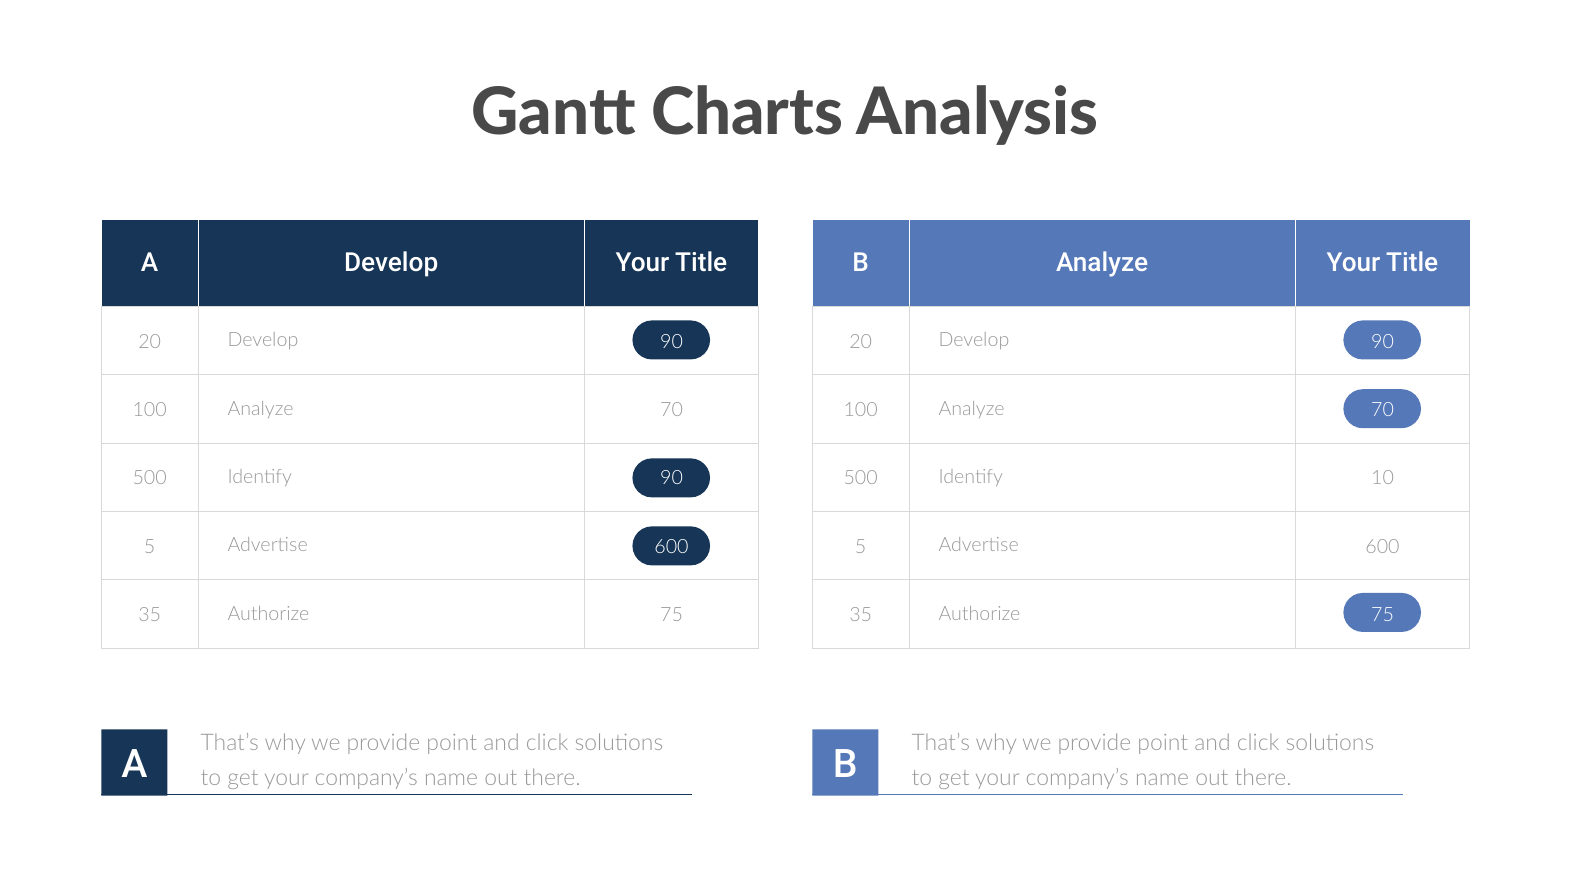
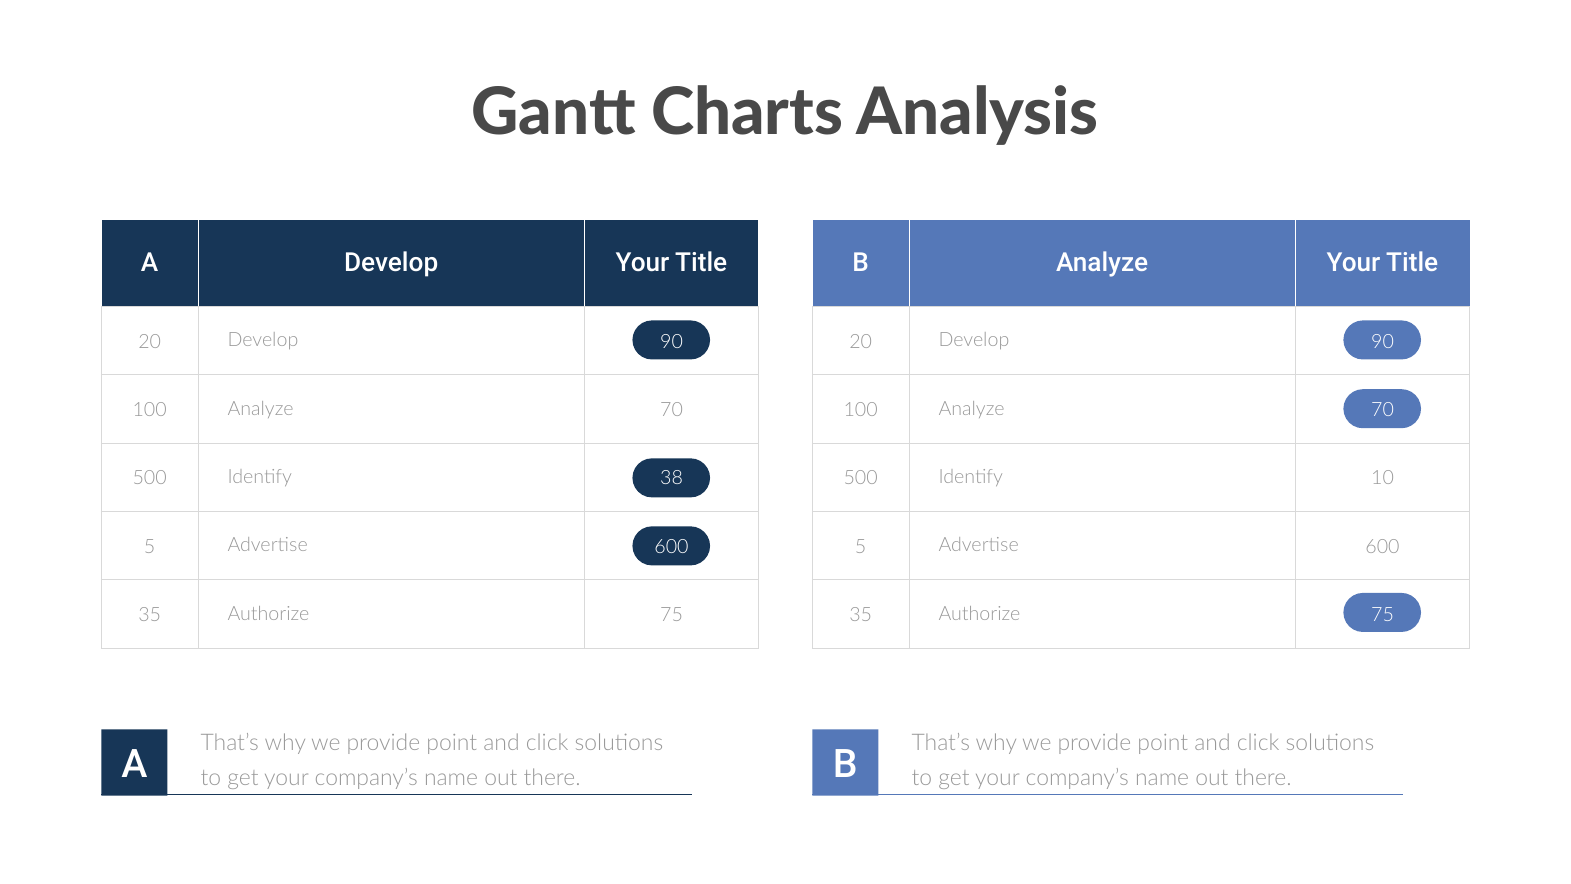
Identify 90: 90 -> 38
